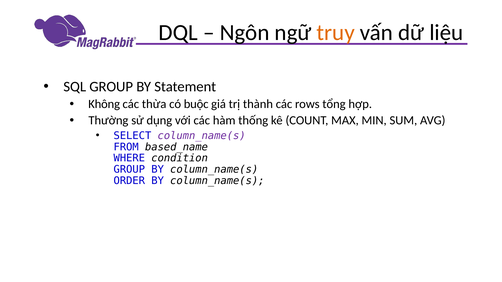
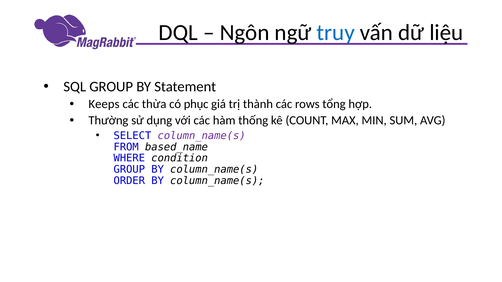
truy colour: orange -> blue
Không: Không -> Keeps
buộc: buộc -> phục
